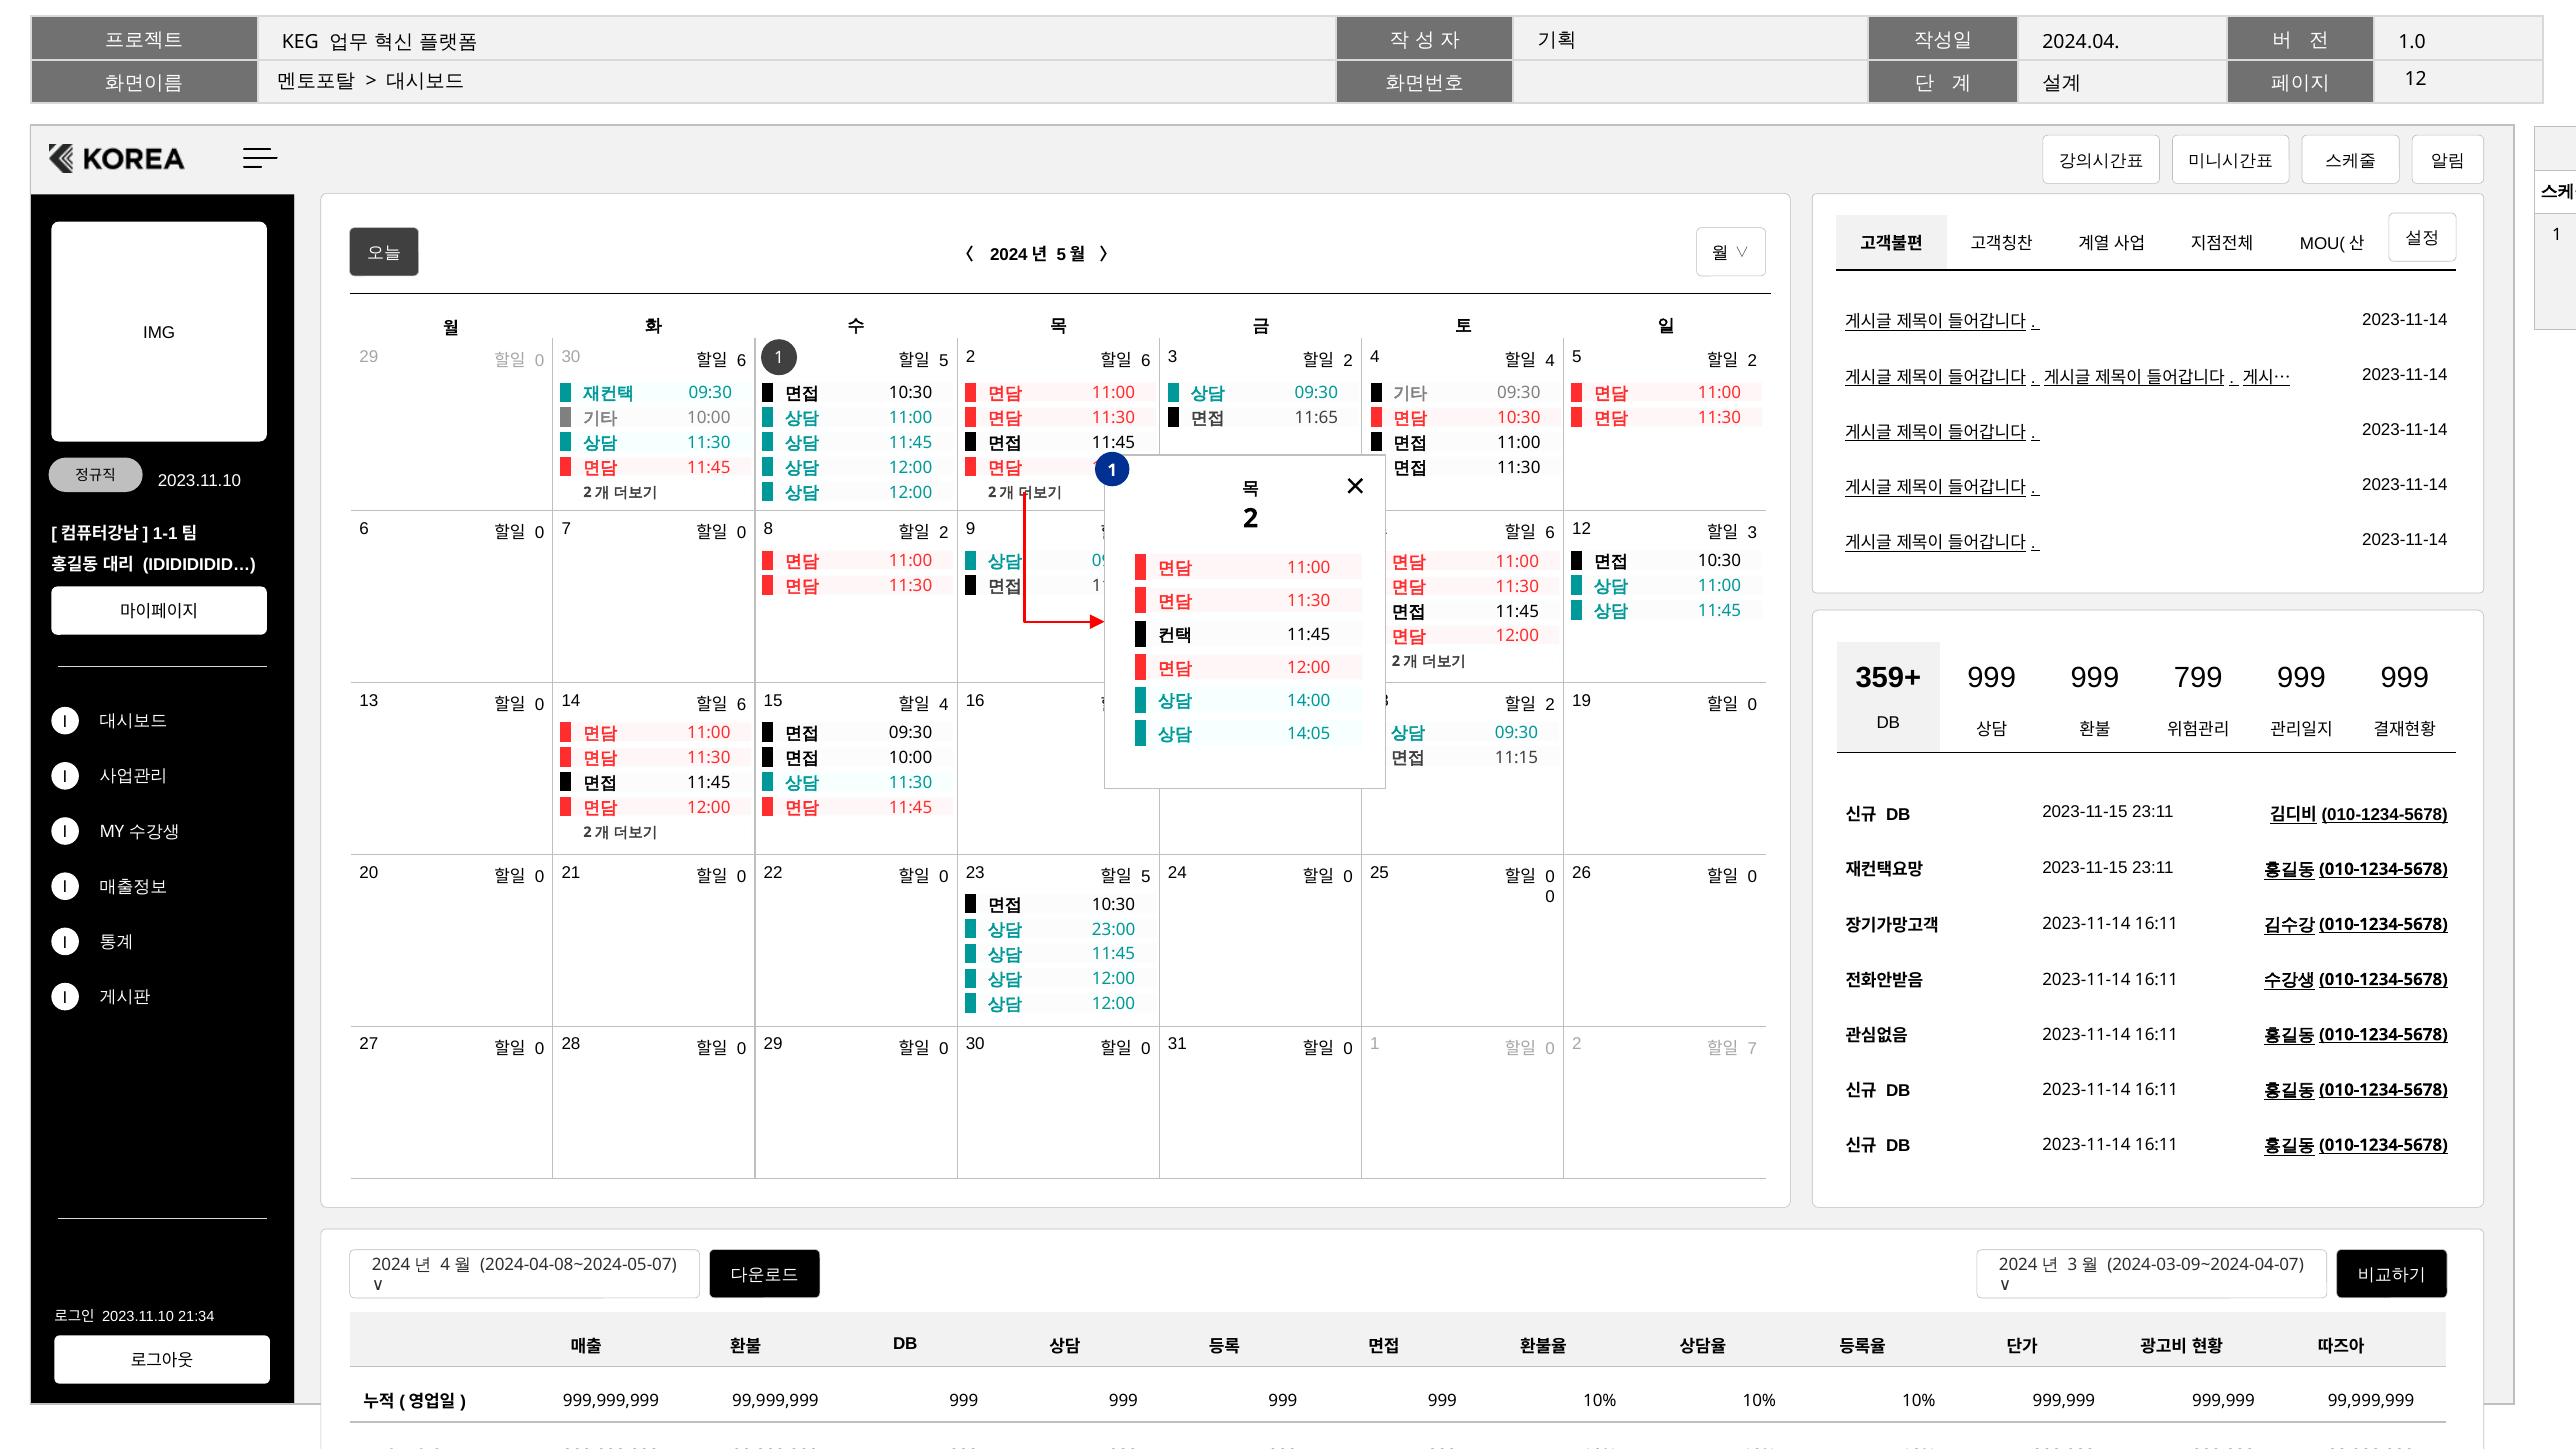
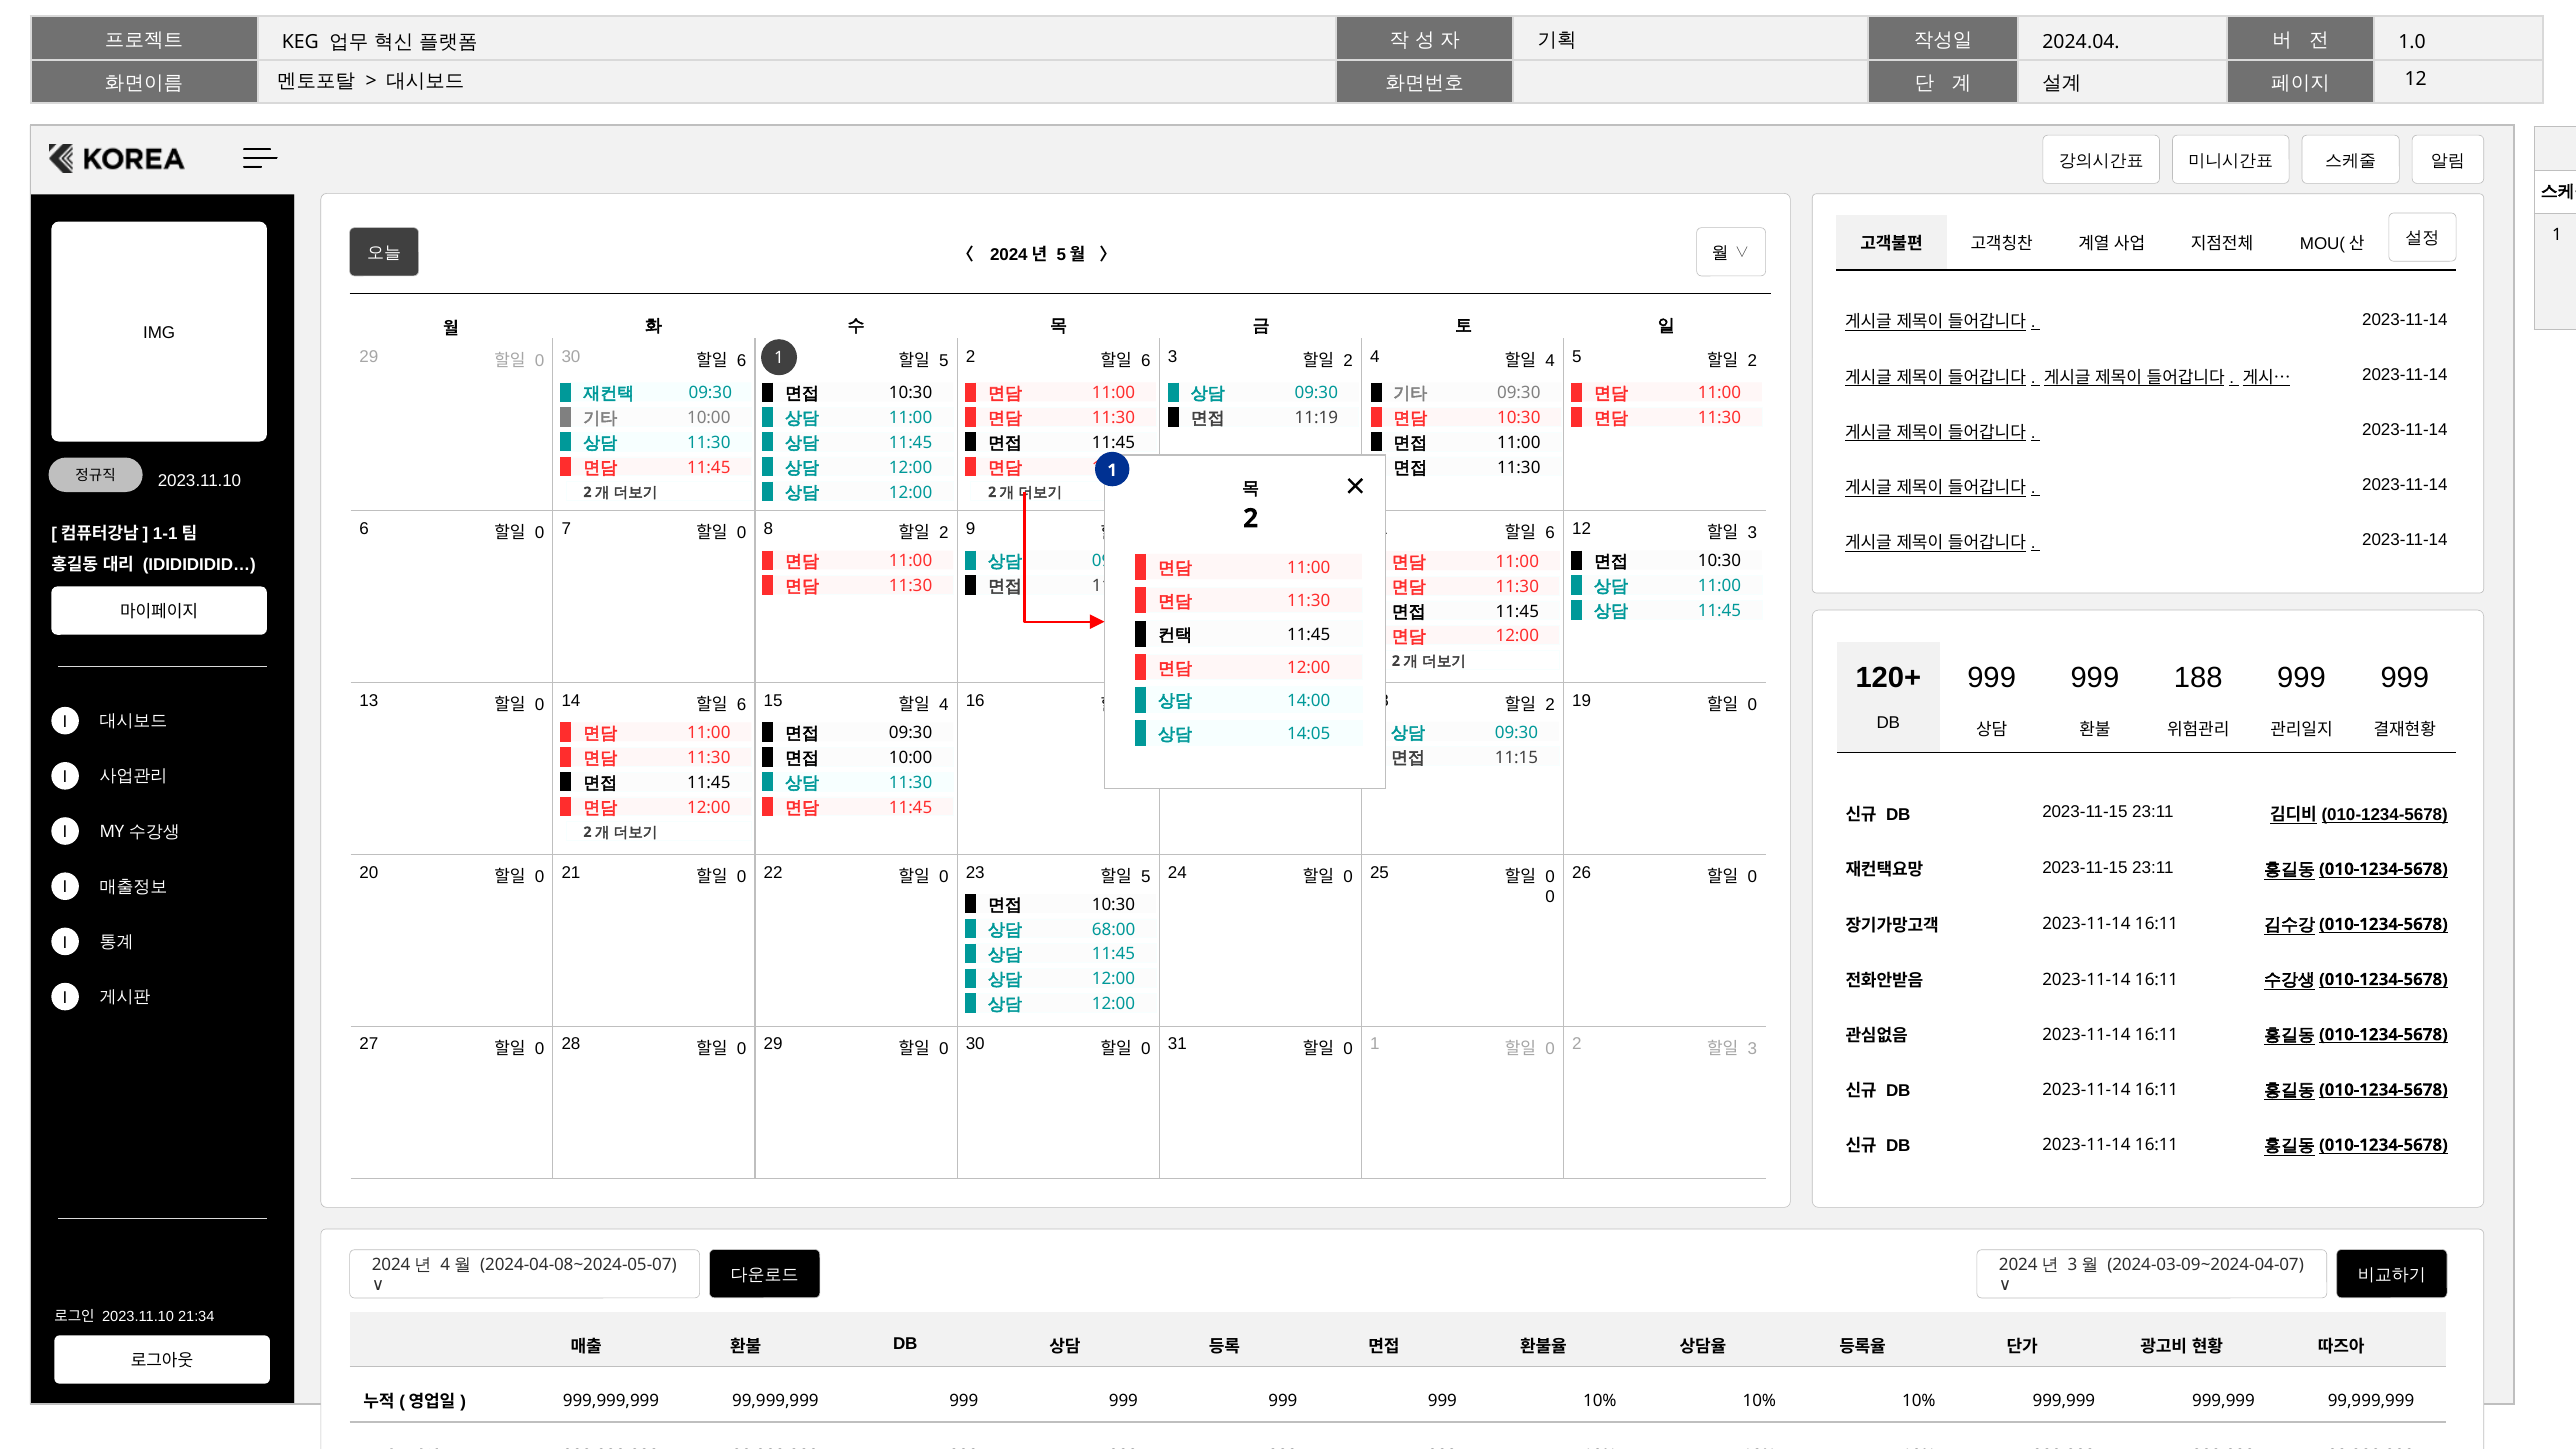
11:65: 11:65 -> 11:19
359+: 359+ -> 120+
799: 799 -> 188
23:00: 23:00 -> 68:00
7 at (1752, 1048): 7 -> 3
